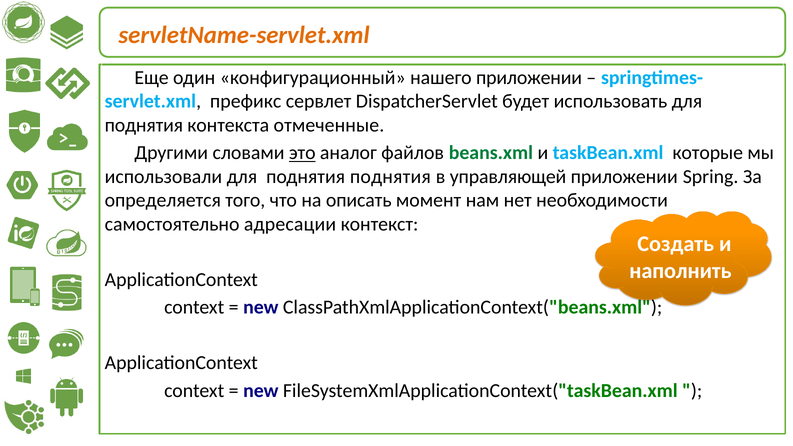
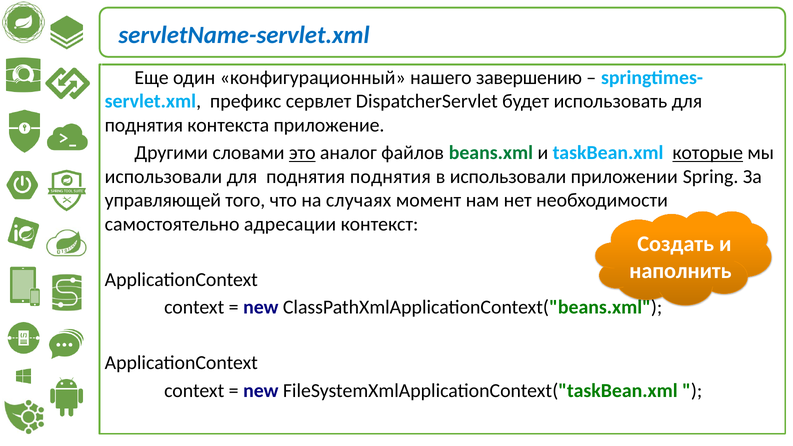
servletName-servlet.xml colour: orange -> blue
нашего приложении: приложении -> завершению
отмеченные: отмеченные -> приложение
которые underline: none -> present
в управляющей: управляющей -> использовали
определяется: определяется -> управляющей
описать: описать -> случаях
